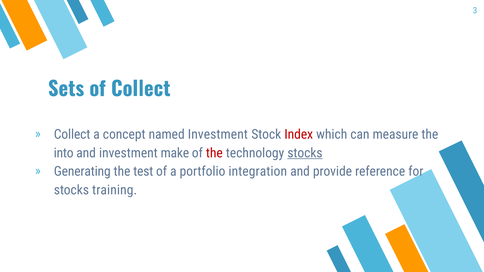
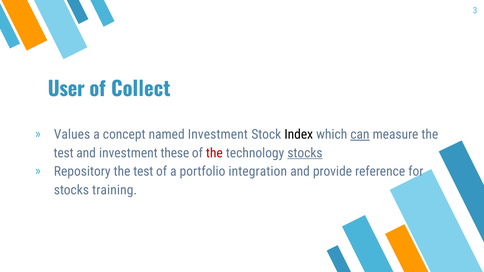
Sets: Sets -> User
Collect at (72, 135): Collect -> Values
Index colour: red -> black
can underline: none -> present
into at (64, 153): into -> test
make: make -> these
Generating: Generating -> Repository
